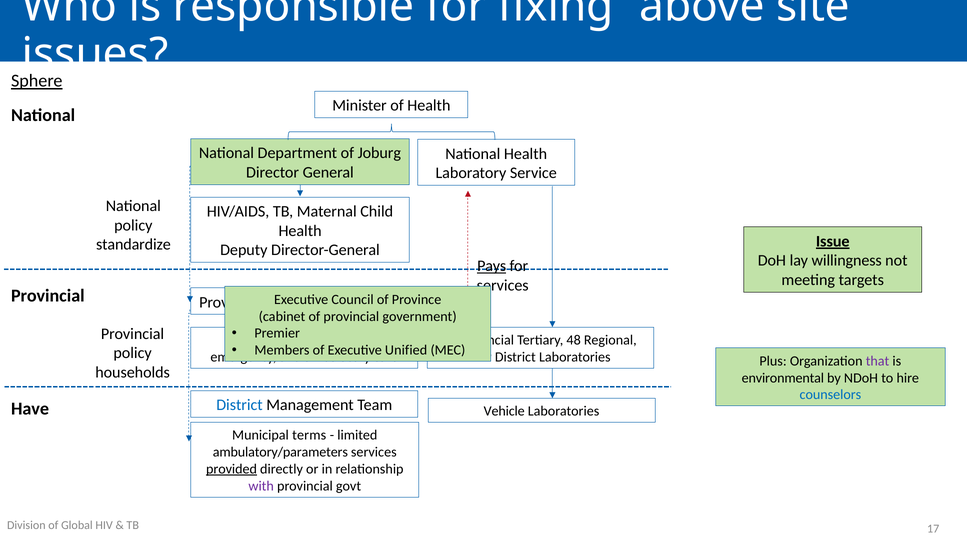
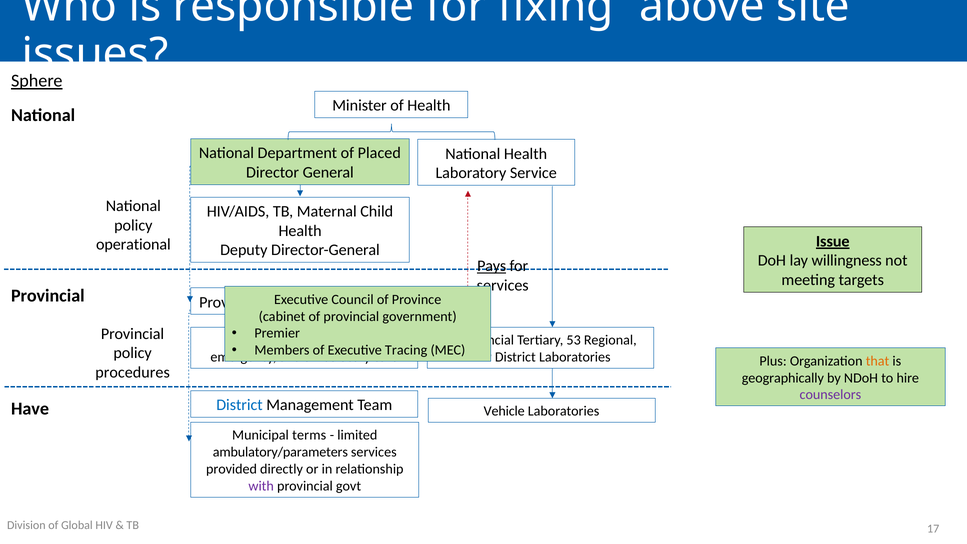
Joburg: Joburg -> Placed
standardize: standardize -> operational
48: 48 -> 53
Unified: Unified -> Tracing
that colour: purple -> orange
households: households -> procedures
environmental: environmental -> geographically
counselors colour: blue -> purple
provided underline: present -> none
